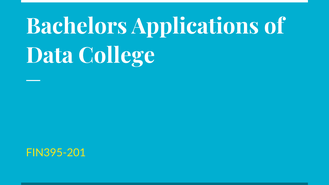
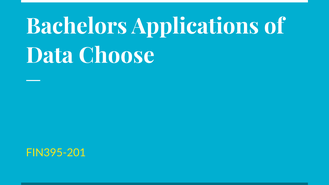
College: College -> Choose
